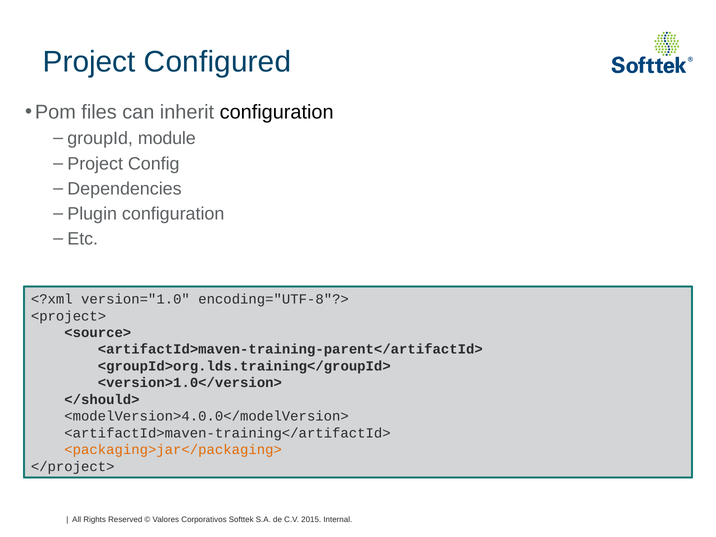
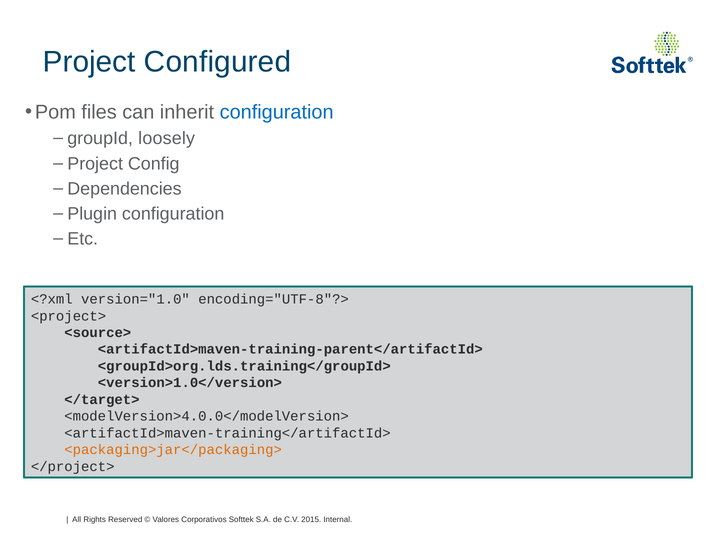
configuration at (277, 112) colour: black -> blue
module: module -> loosely
</should>: </should> -> </target>
